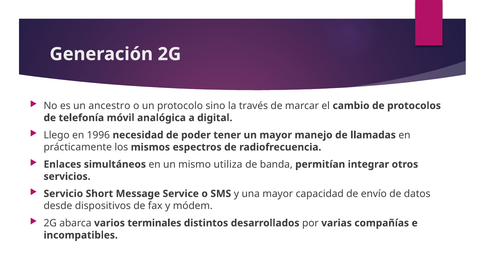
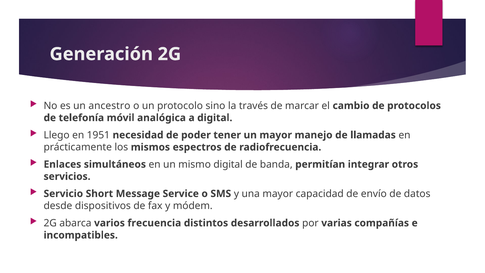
1996: 1996 -> 1951
mismo utiliza: utiliza -> digital
terminales: terminales -> frecuencia
